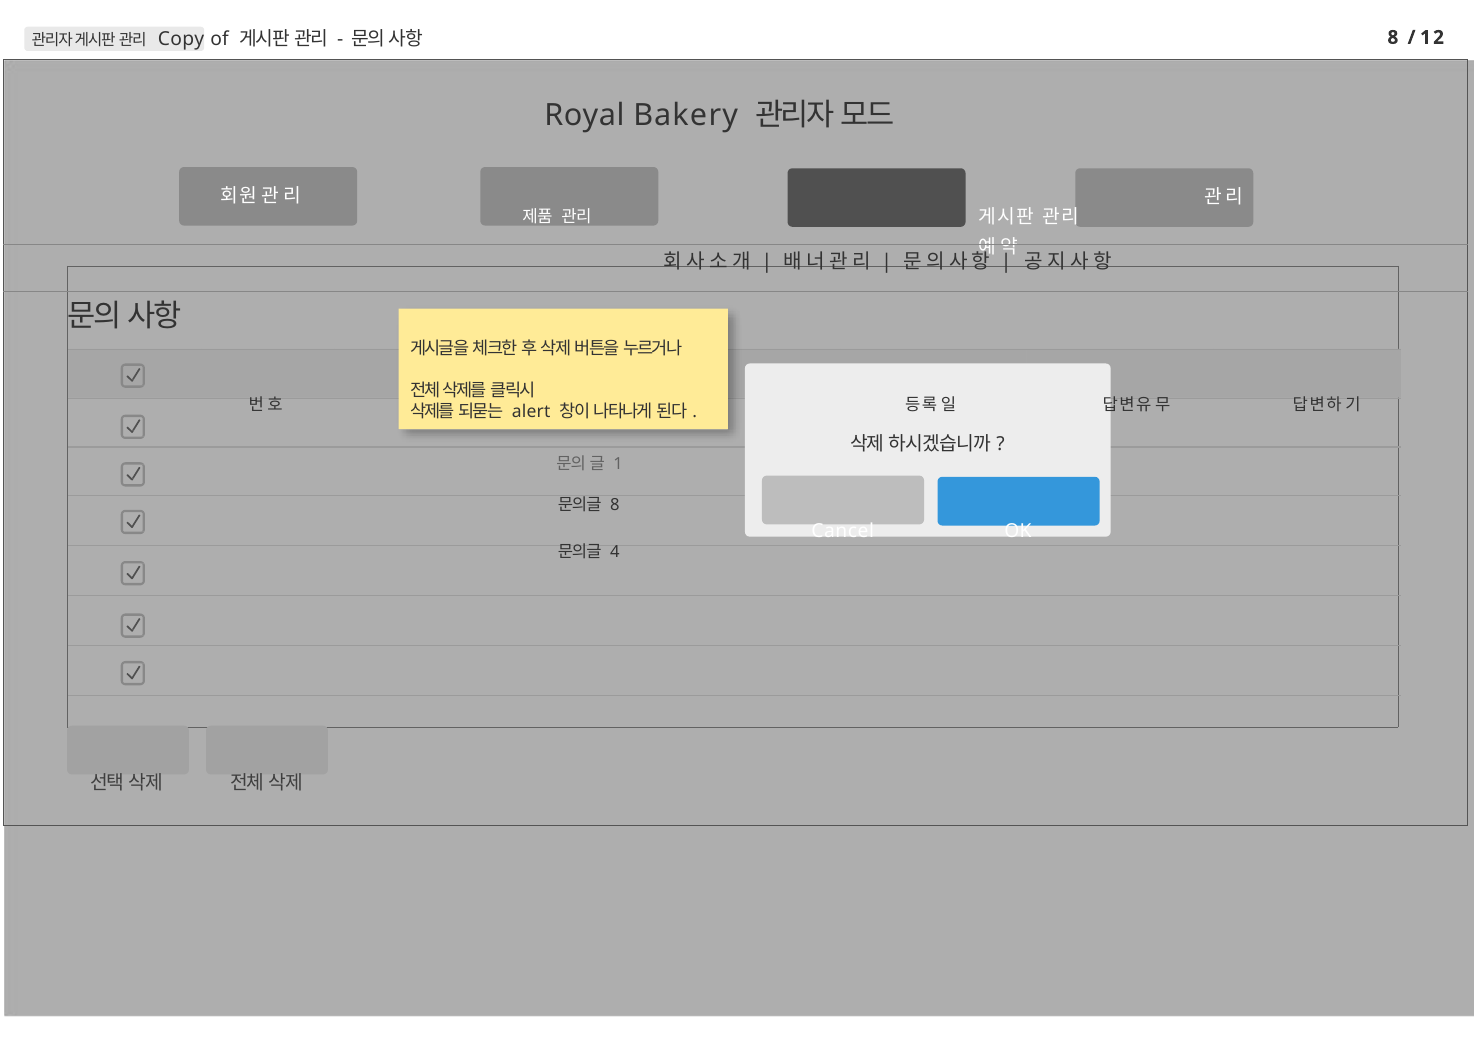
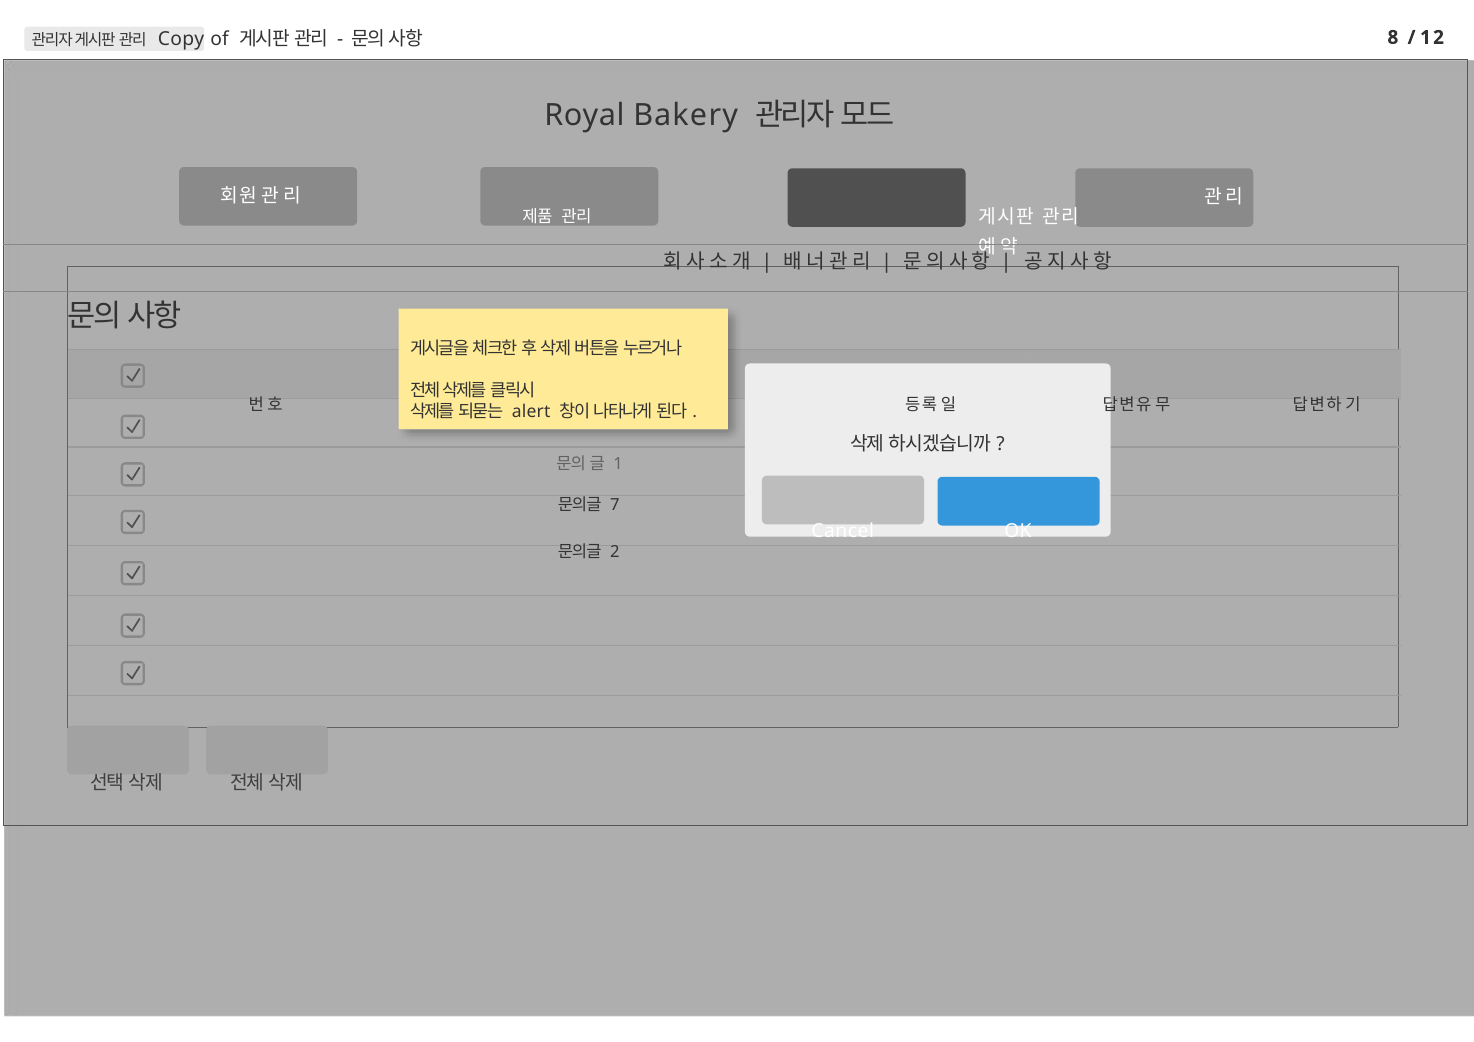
8 at (615, 505): 8 -> 7
4: 4 -> 2
